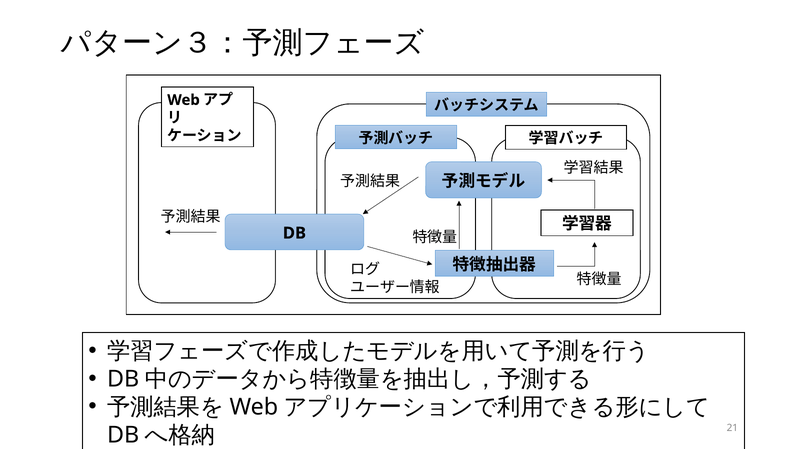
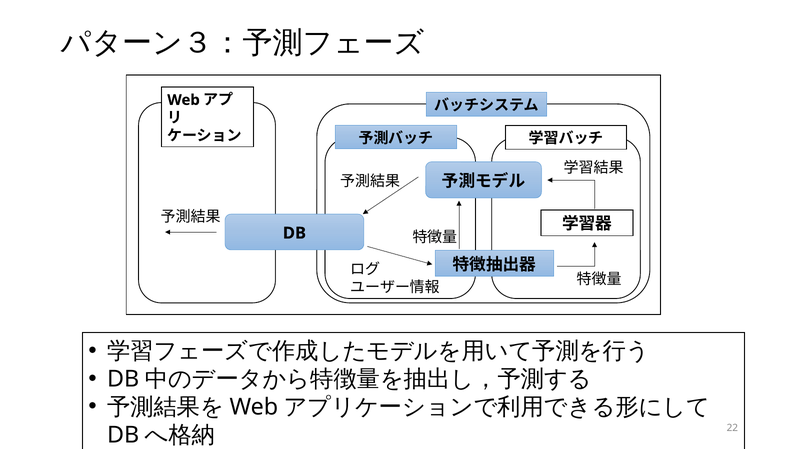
21: 21 -> 22
